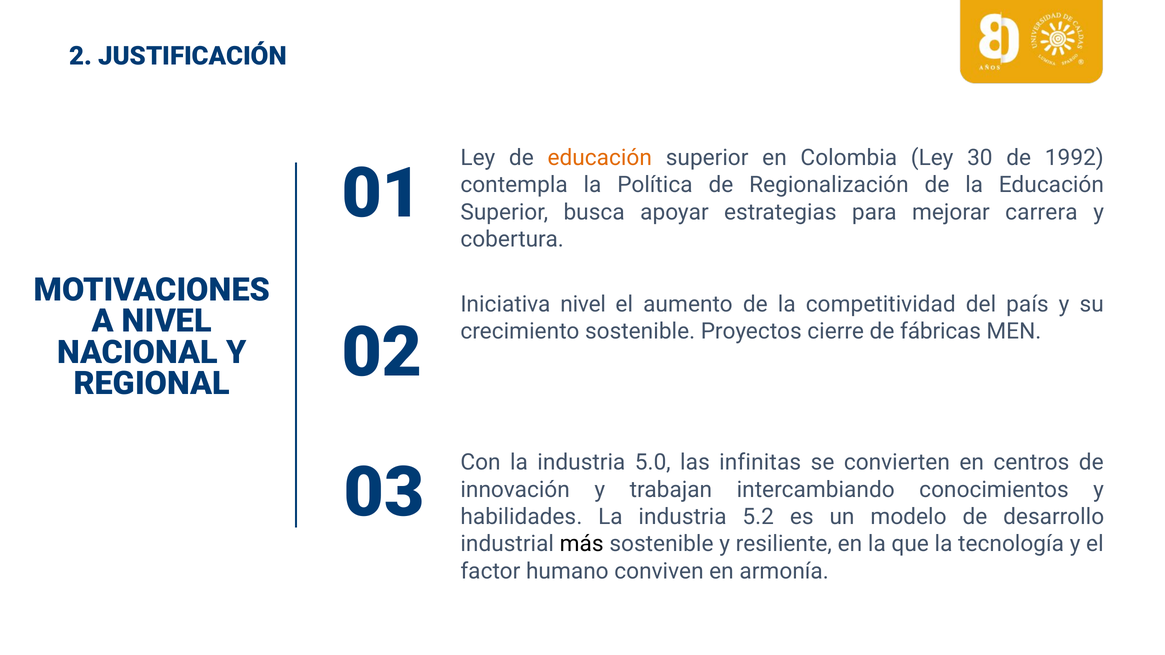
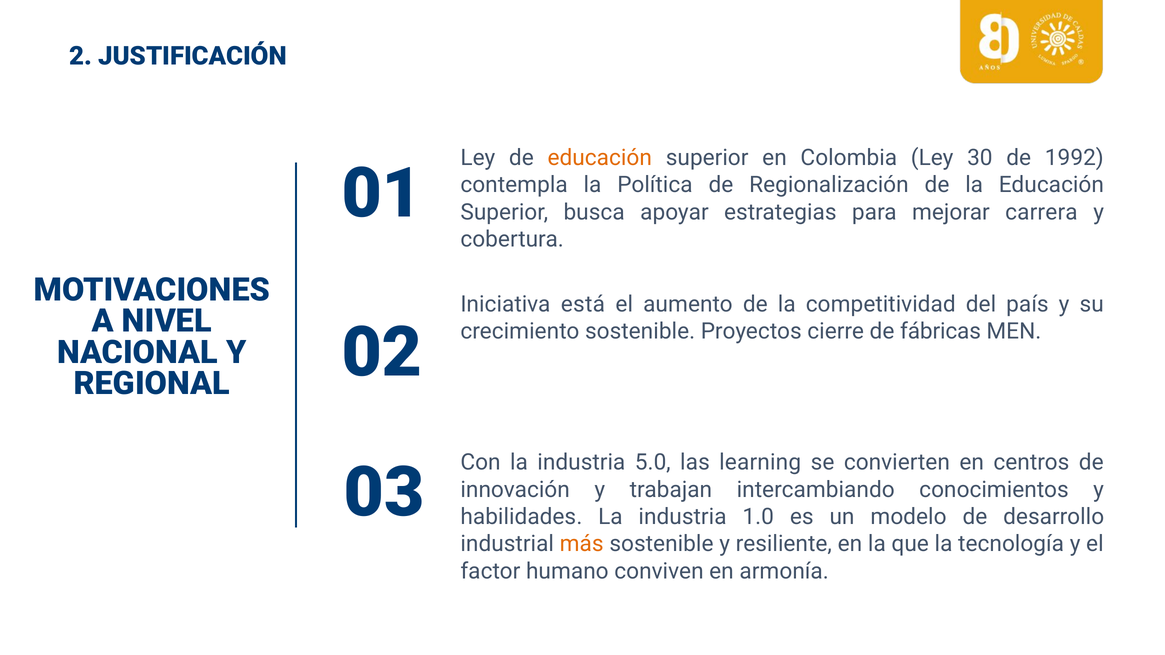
Iniciativa nivel: nivel -> está
infinitas: infinitas -> learning
5.2: 5.2 -> 1.0
más colour: black -> orange
